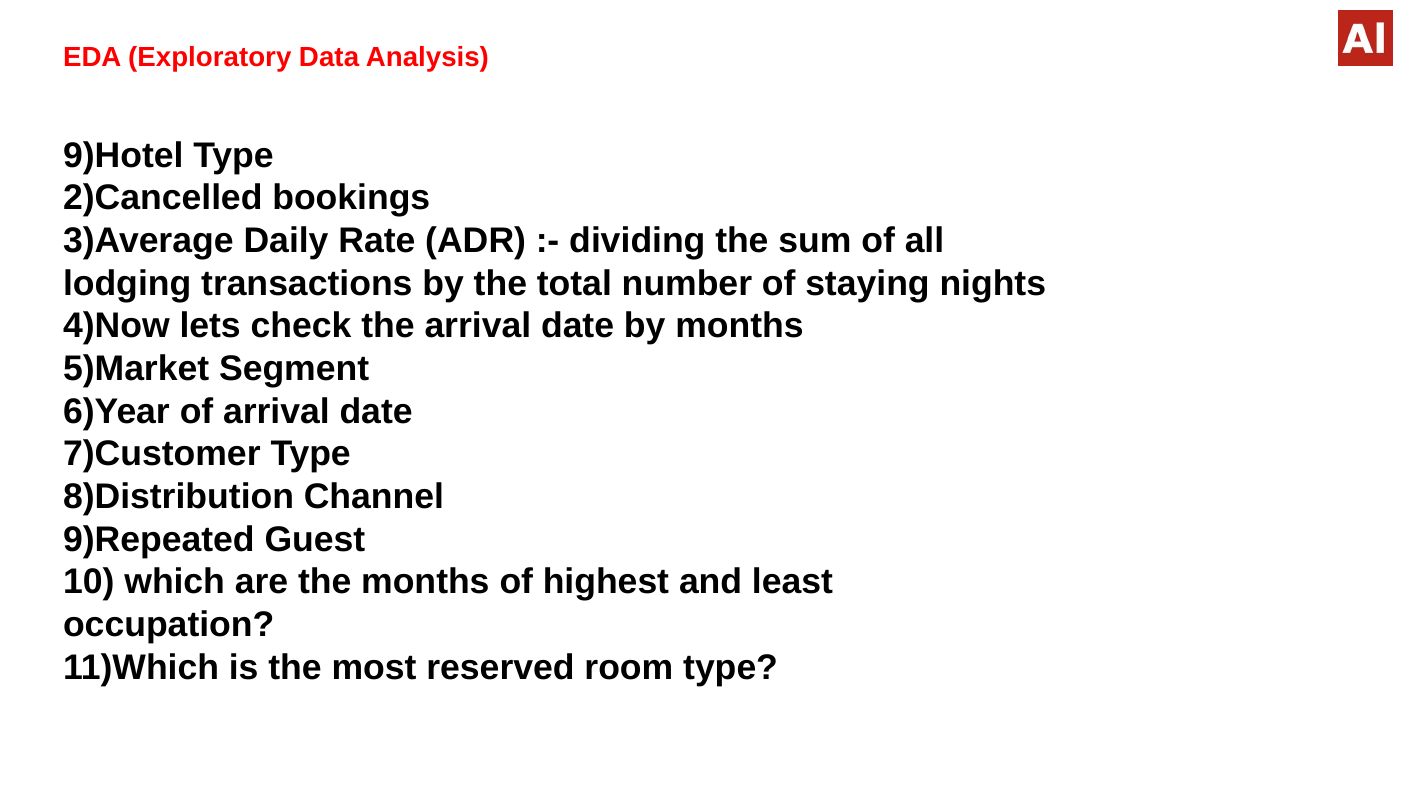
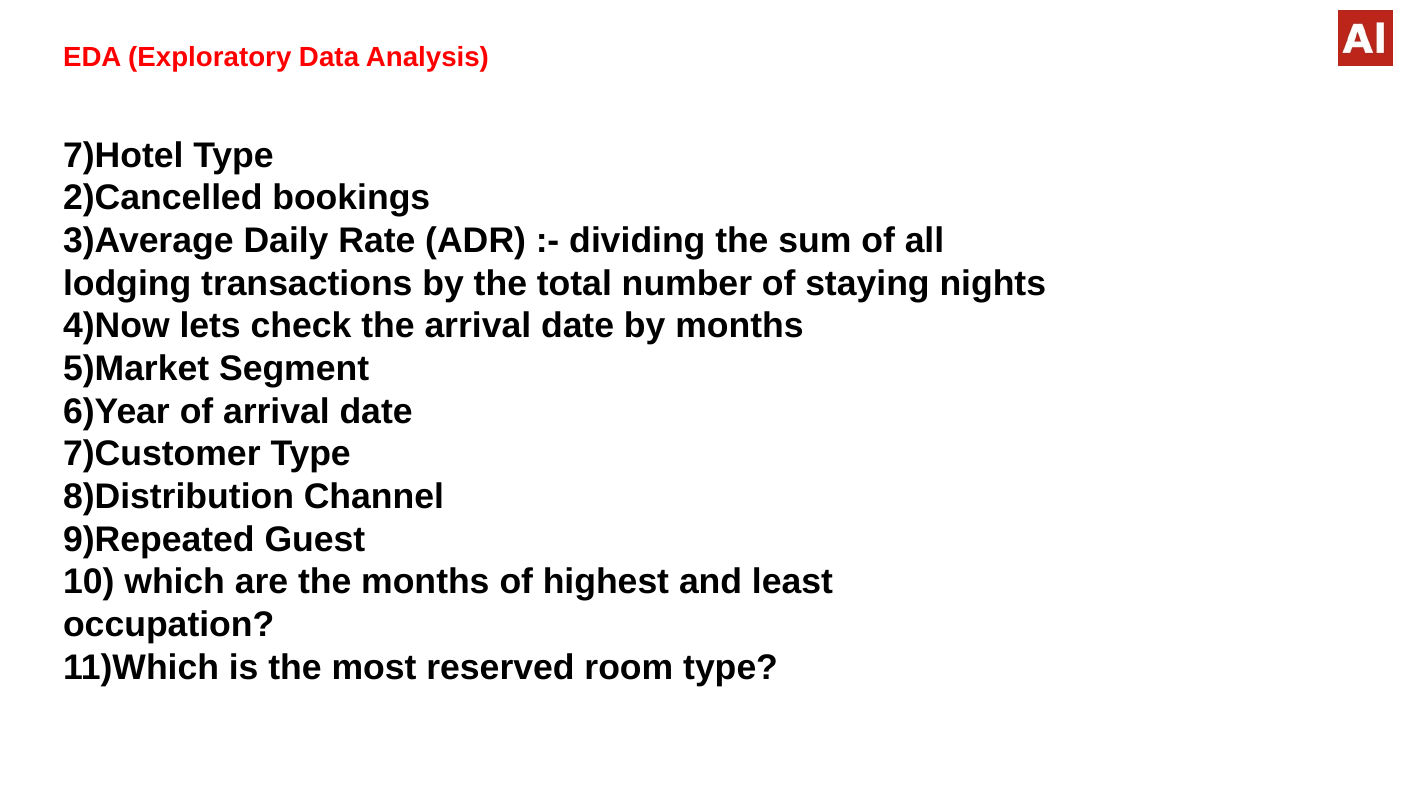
9)Hotel: 9)Hotel -> 7)Hotel
